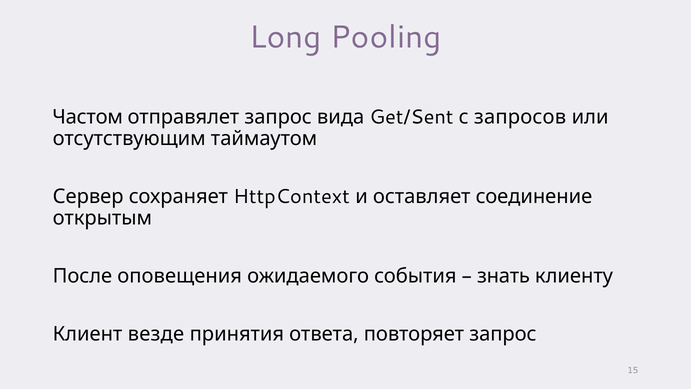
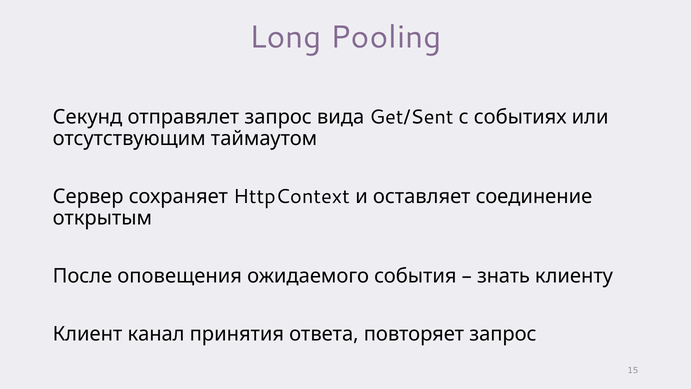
Частом: Частом -> Секунд
запросов: запросов -> событиях
везде: везде -> канал
